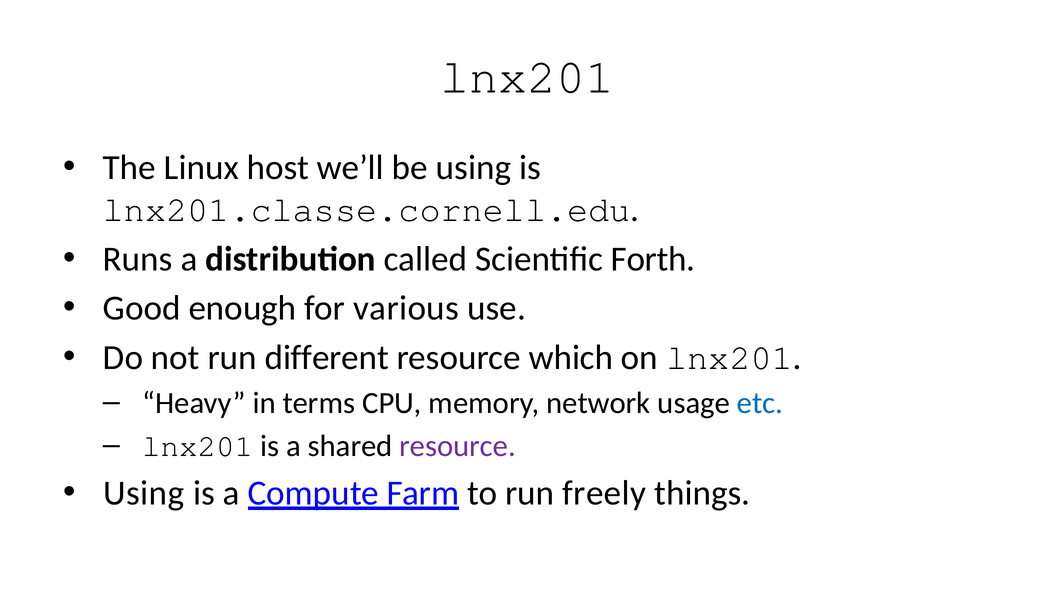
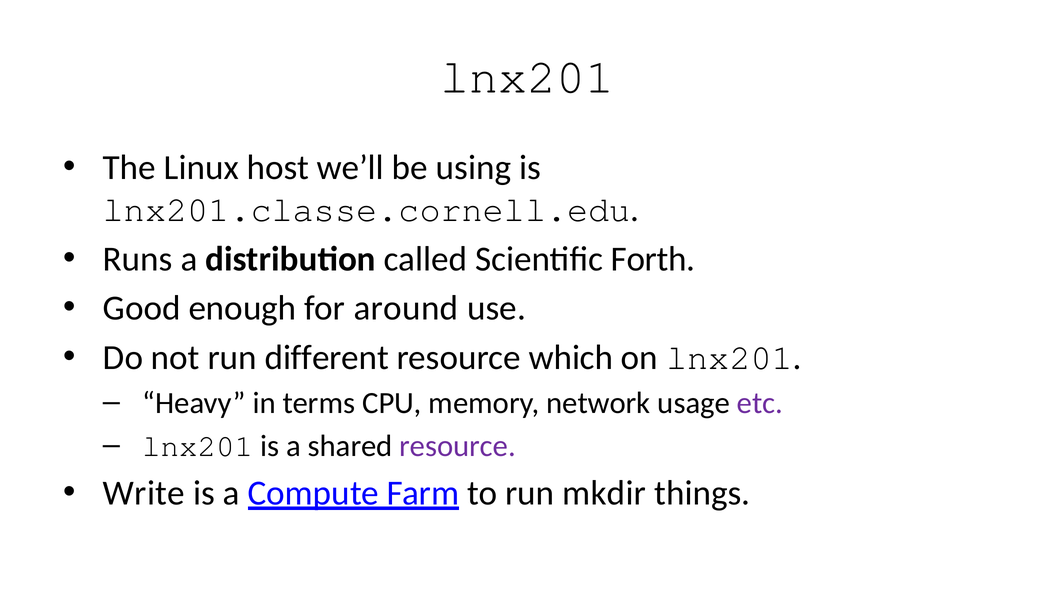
various: various -> around
etc colour: blue -> purple
Using at (144, 493): Using -> Write
freely: freely -> mkdir
